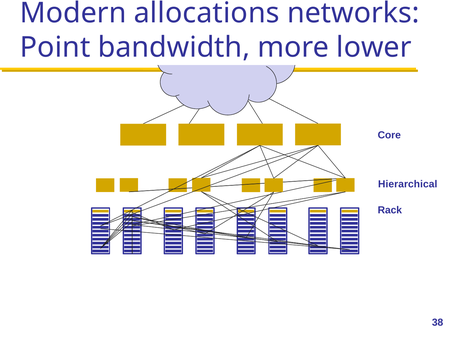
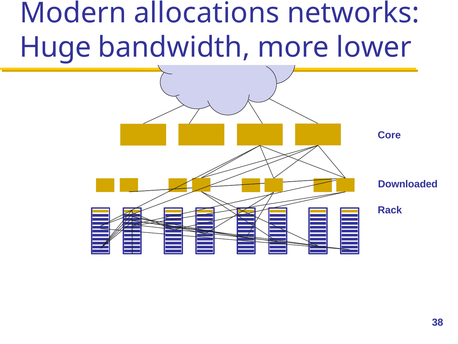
Point: Point -> Huge
Hierarchical: Hierarchical -> Downloaded
